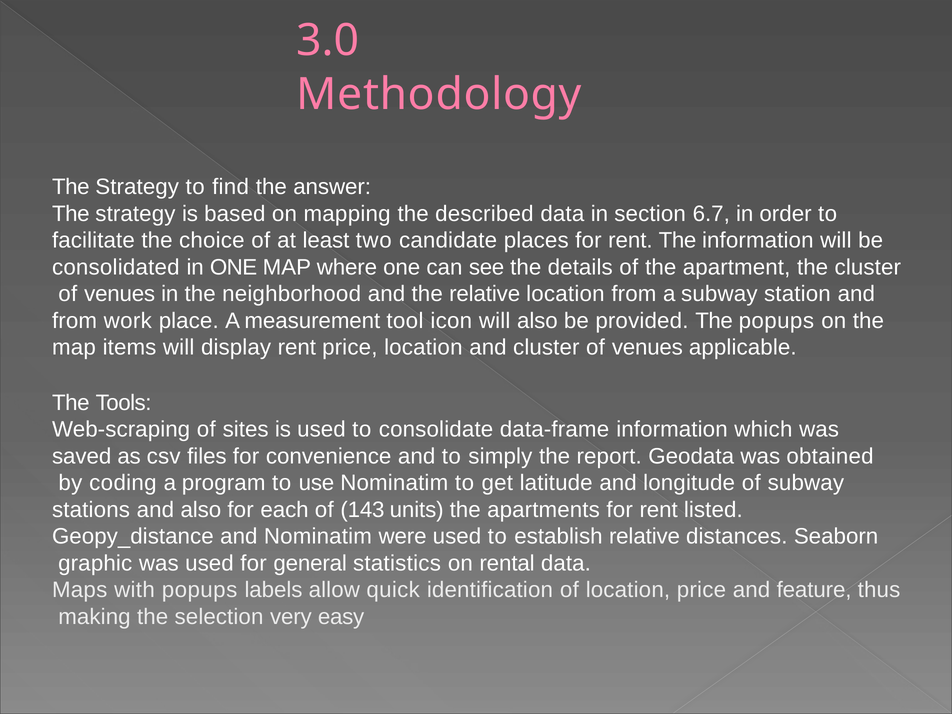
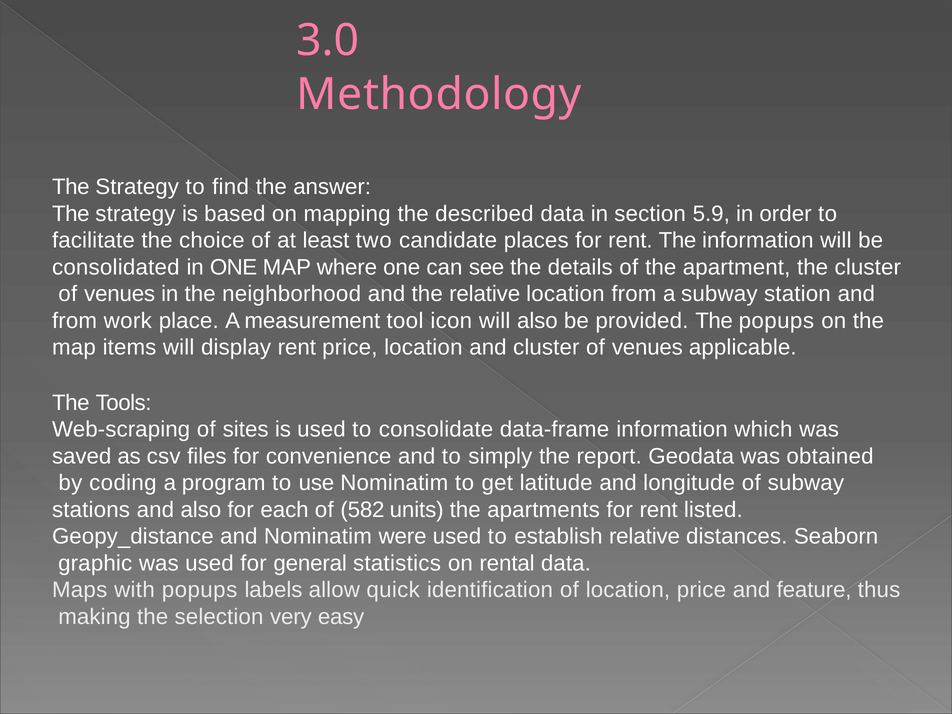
6.7: 6.7 -> 5.9
143: 143 -> 582
